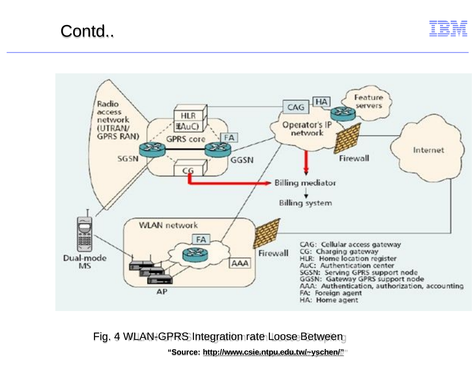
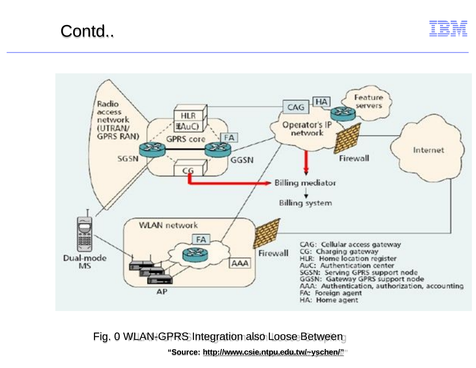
4: 4 -> 0
rate: rate -> also
